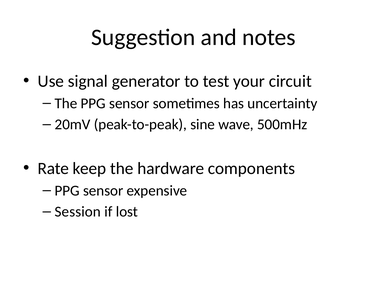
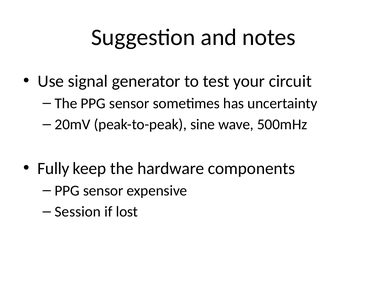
Rate: Rate -> Fully
